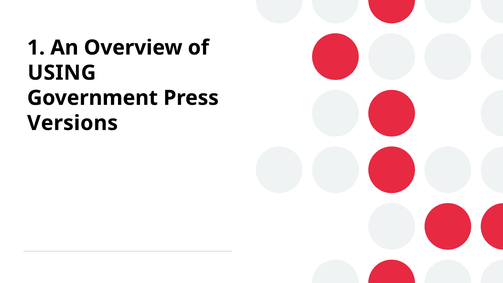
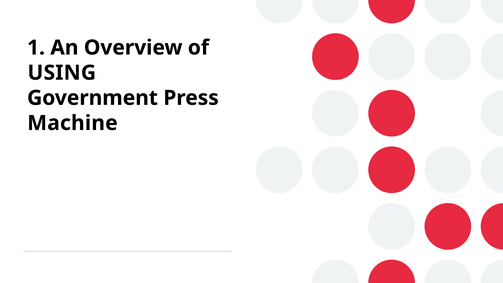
Versions: Versions -> Machine
